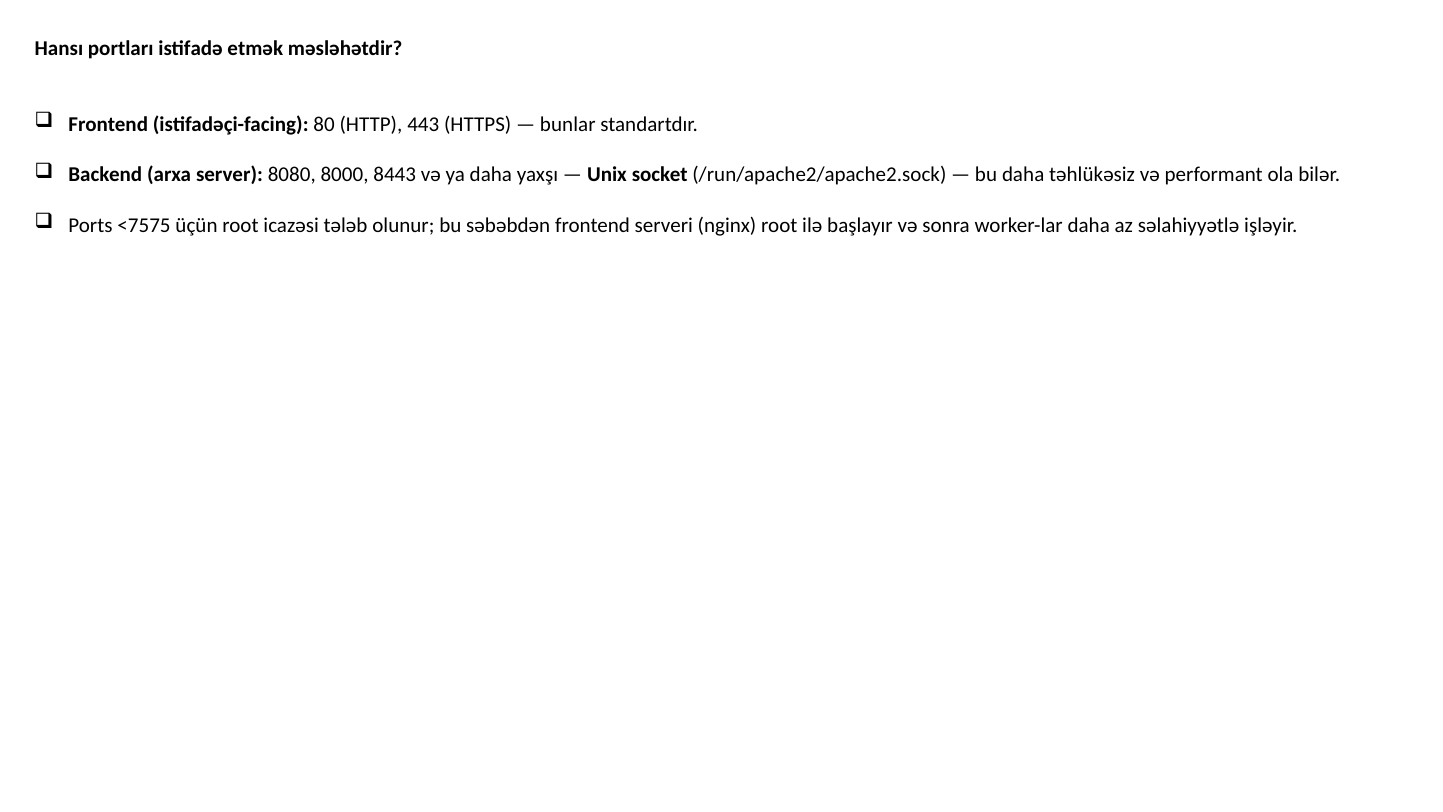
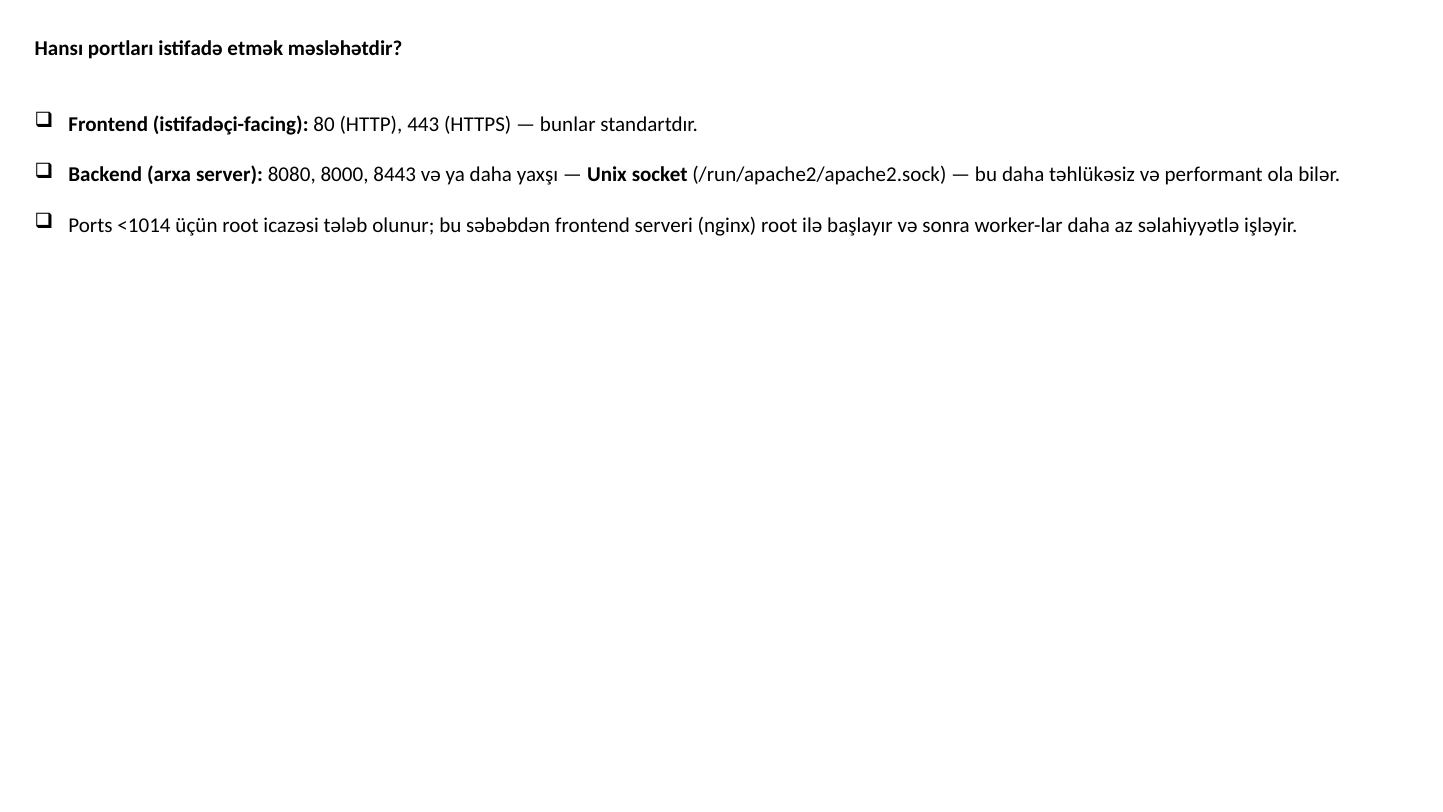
<7575: <7575 -> <1014
